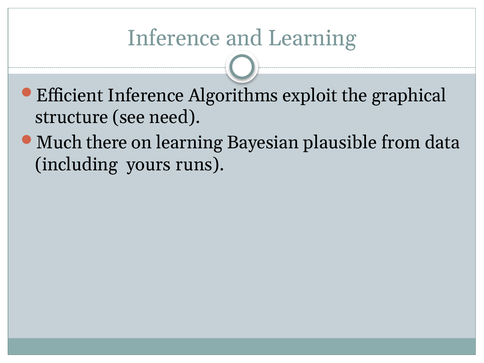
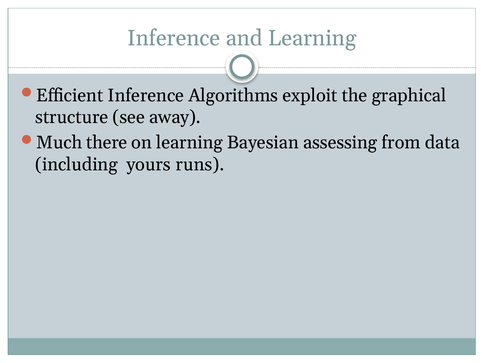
need: need -> away
plausible: plausible -> assessing
